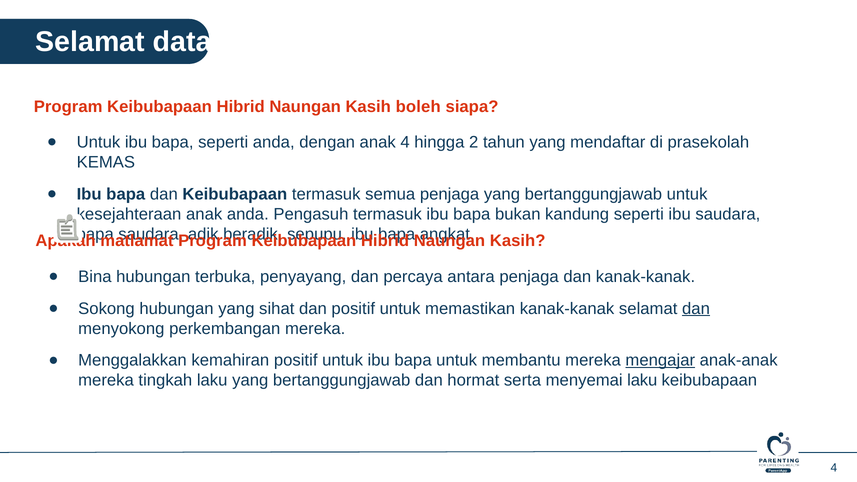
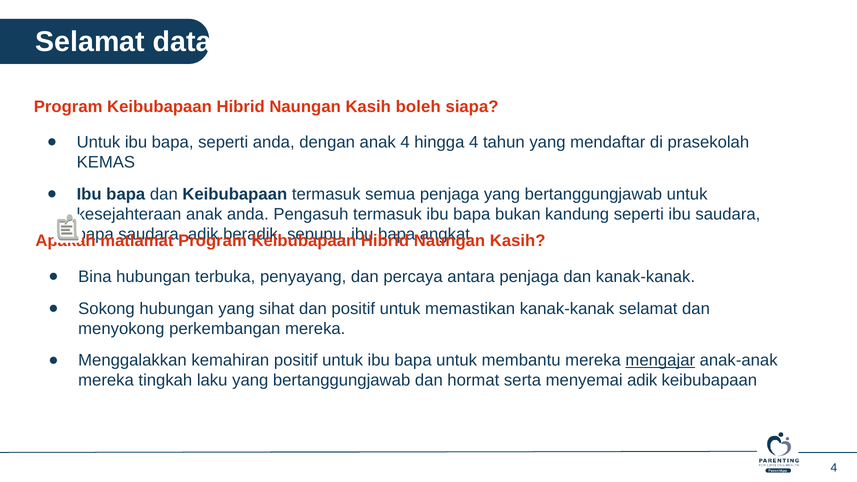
hingga 2: 2 -> 4
dan at (696, 309) underline: present -> none
menyemai laku: laku -> adik
